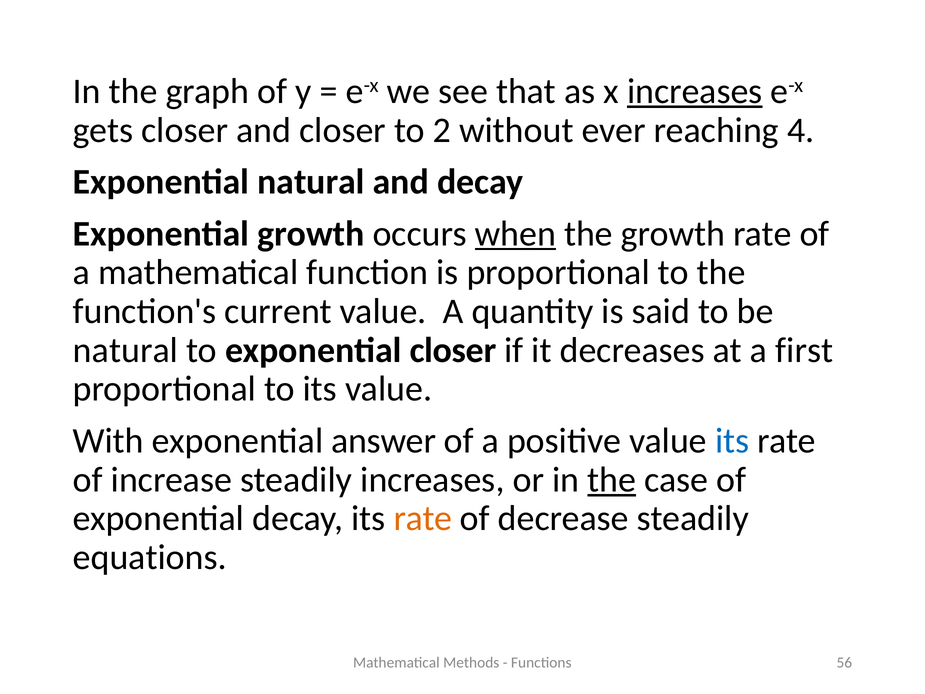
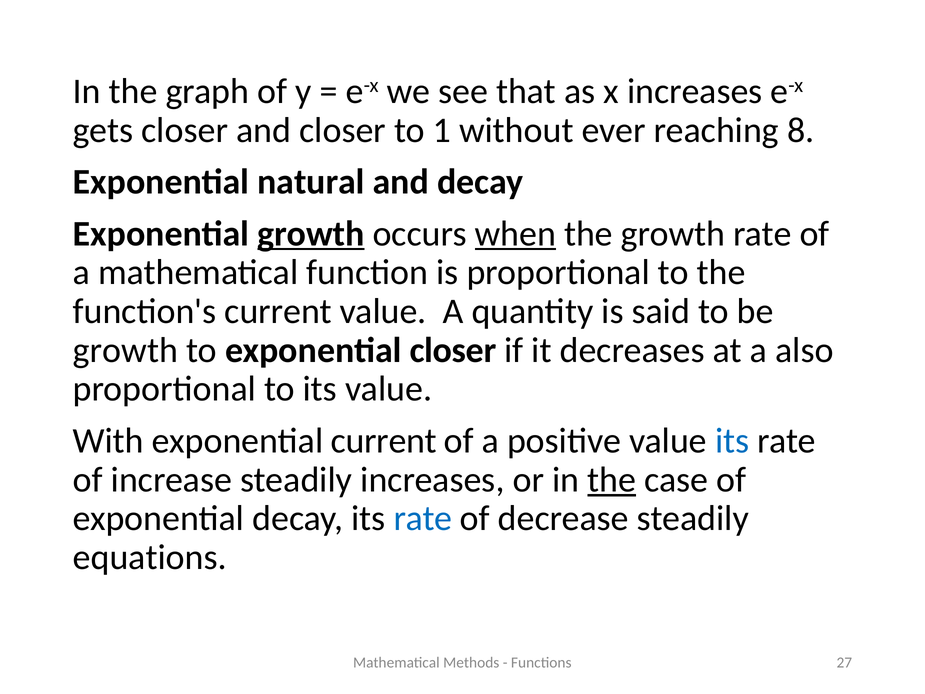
increases at (695, 91) underline: present -> none
2: 2 -> 1
4: 4 -> 8
growth at (311, 234) underline: none -> present
natural at (125, 350): natural -> growth
first: first -> also
exponential answer: answer -> current
rate at (423, 518) colour: orange -> blue
56: 56 -> 27
